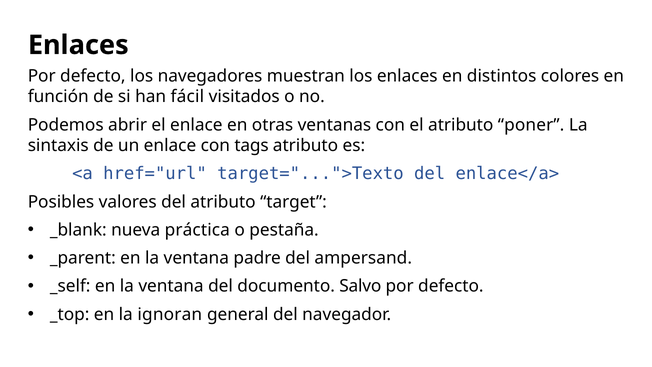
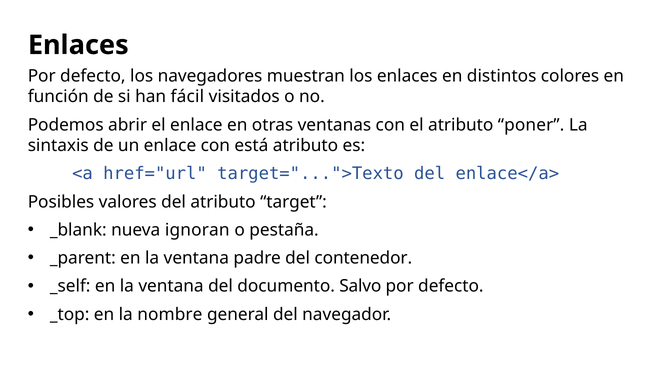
tags: tags -> está
práctica: práctica -> ignoran
ampersand: ampersand -> contenedor
ignoran: ignoran -> nombre
